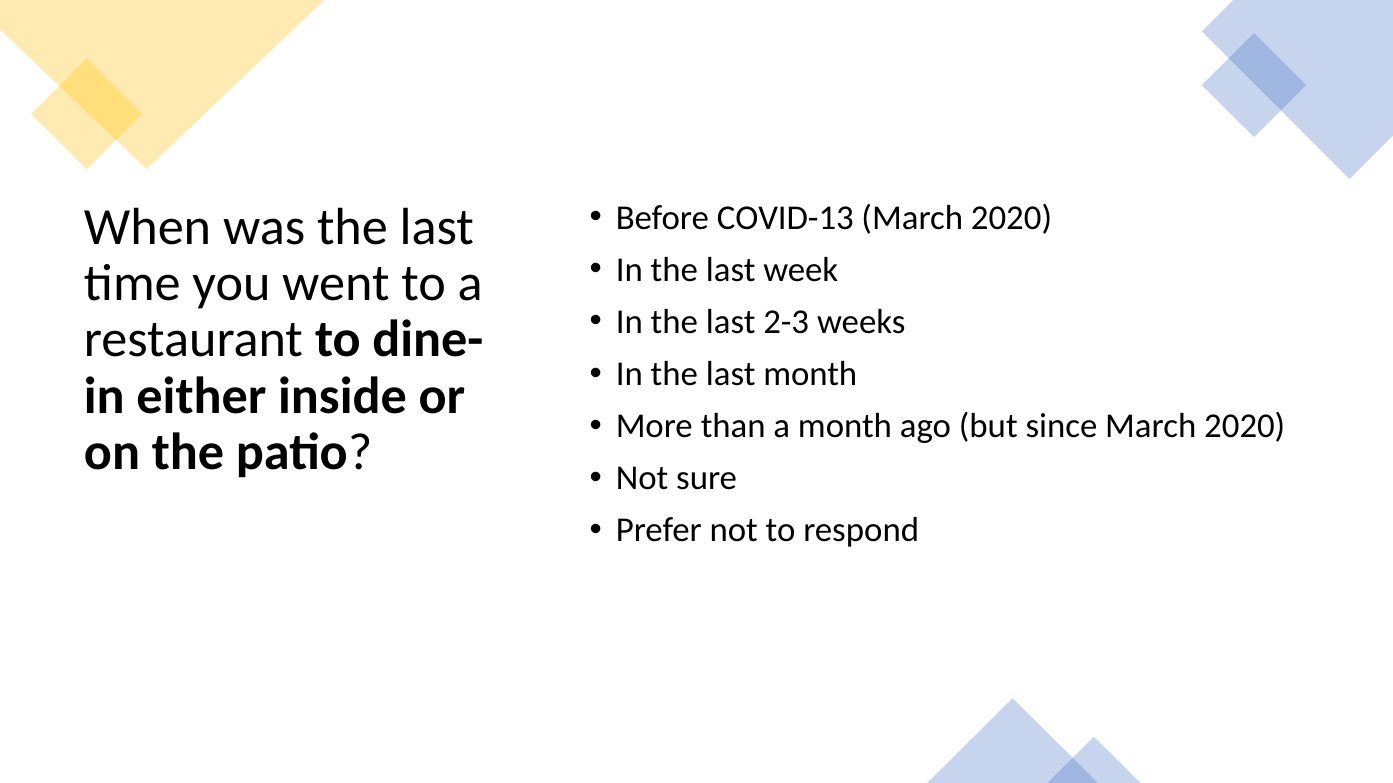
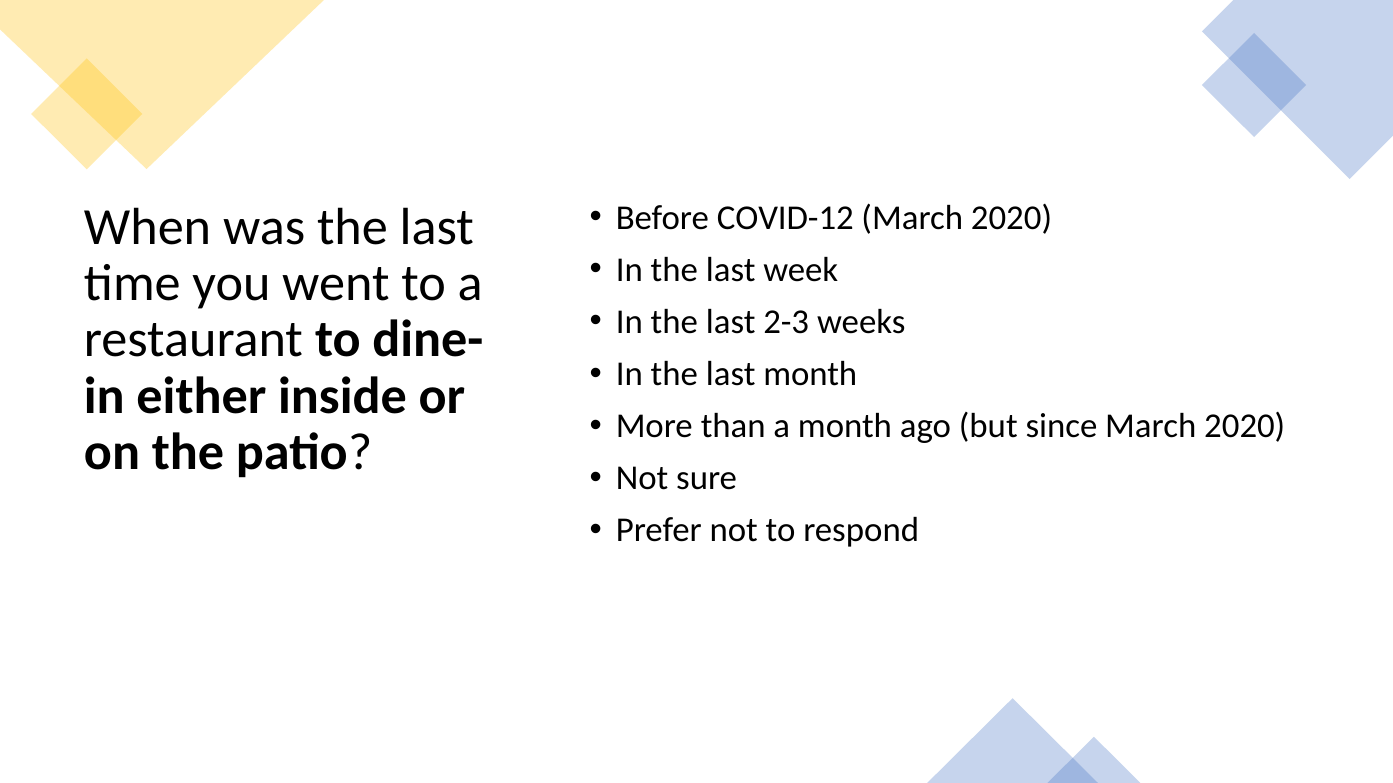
COVID-13: COVID-13 -> COVID-12
